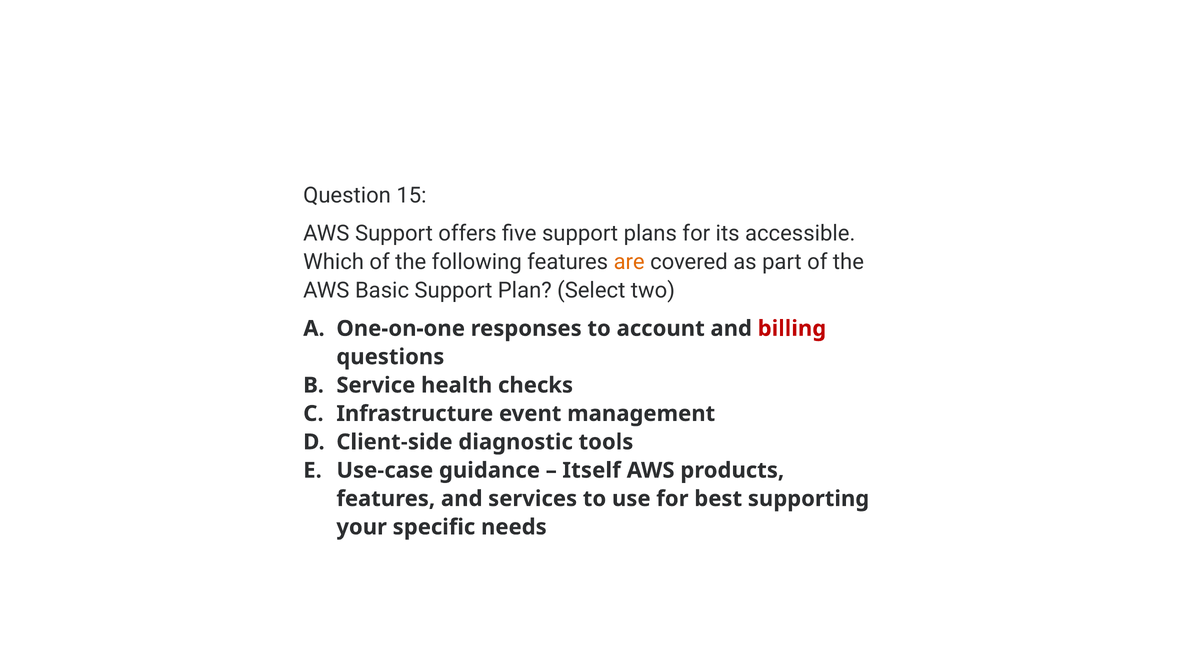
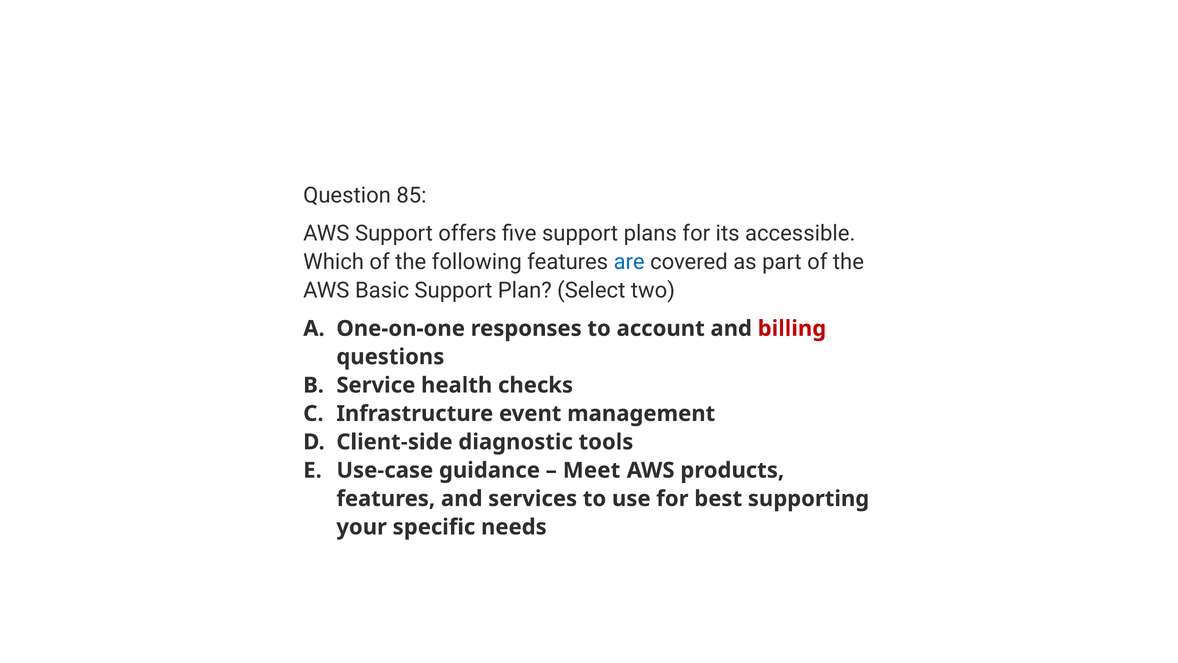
15: 15 -> 85
are colour: orange -> blue
Itself: Itself -> Meet
